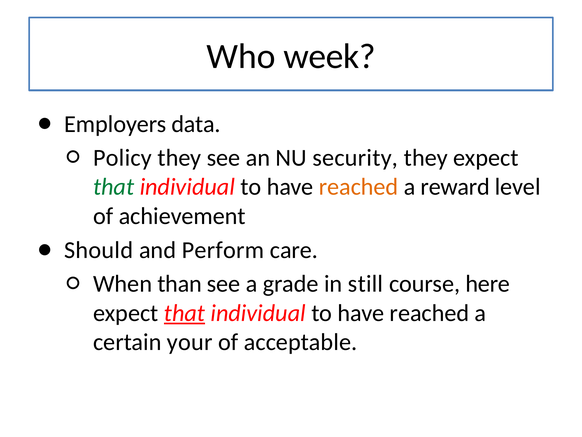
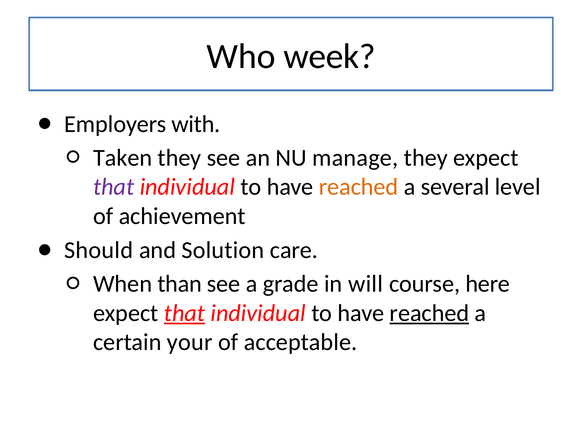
data: data -> with
Policy: Policy -> Taken
security: security -> manage
that at (114, 187) colour: green -> purple
reward: reward -> several
Perform: Perform -> Solution
still: still -> will
reached at (429, 313) underline: none -> present
